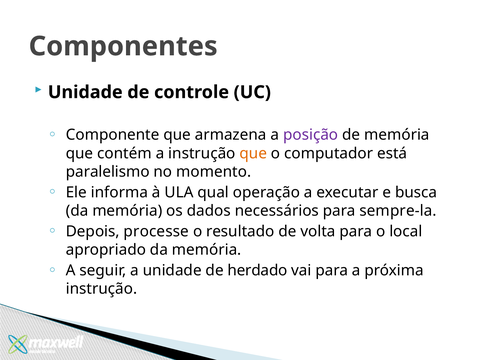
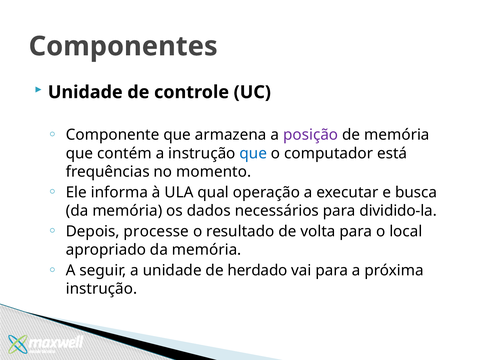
que at (253, 153) colour: orange -> blue
paralelismo: paralelismo -> frequências
sempre-la: sempre-la -> dividido-la
